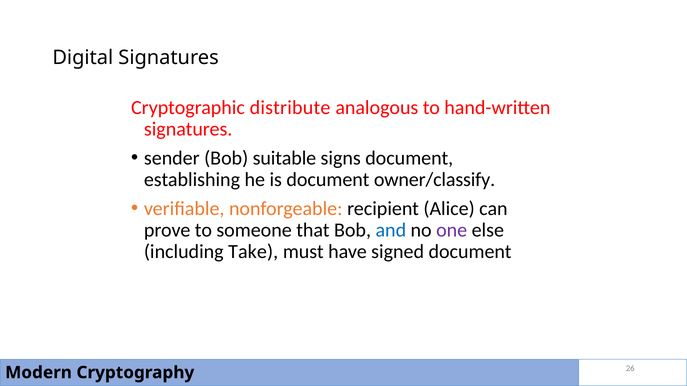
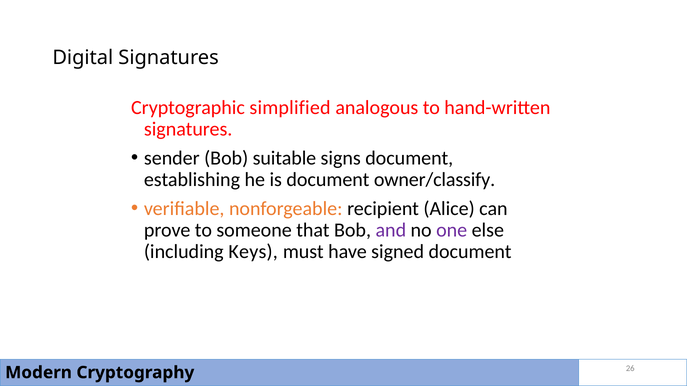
distribute: distribute -> simplified
and colour: blue -> purple
Take: Take -> Keys
